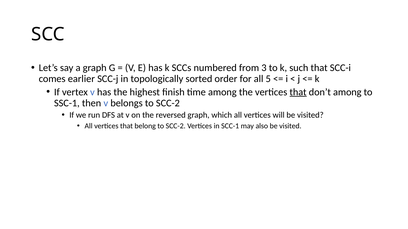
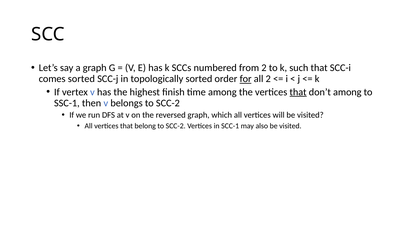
from 3: 3 -> 2
comes earlier: earlier -> sorted
for underline: none -> present
all 5: 5 -> 2
